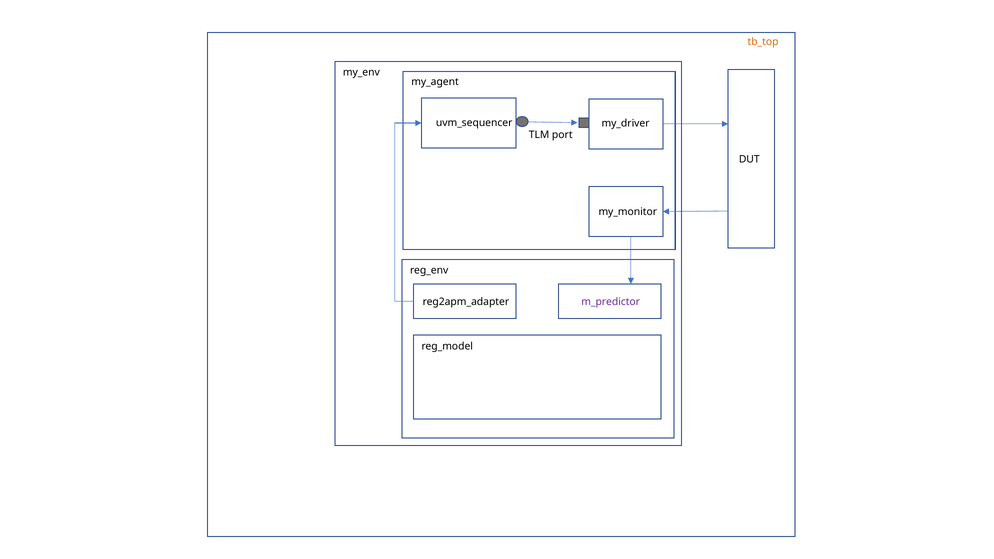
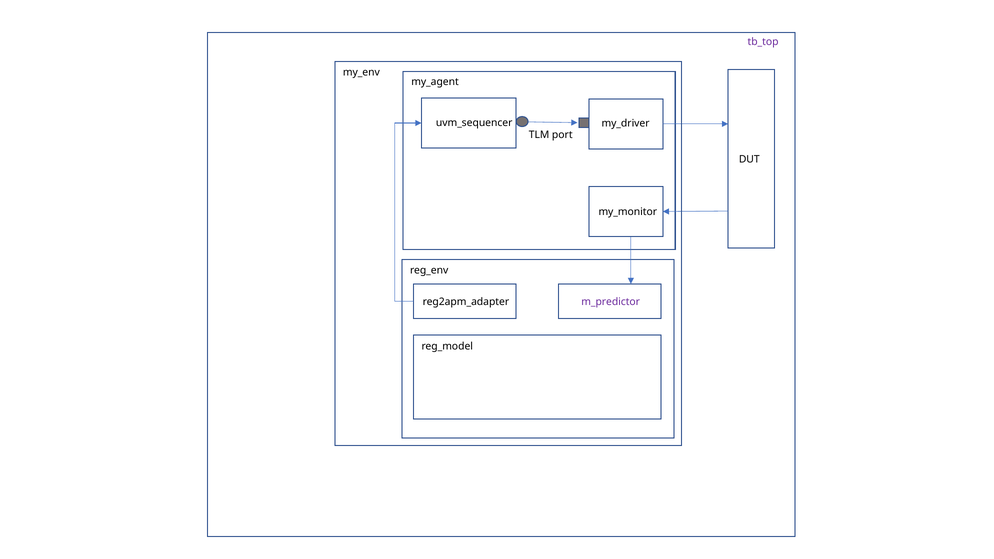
tb_top colour: orange -> purple
